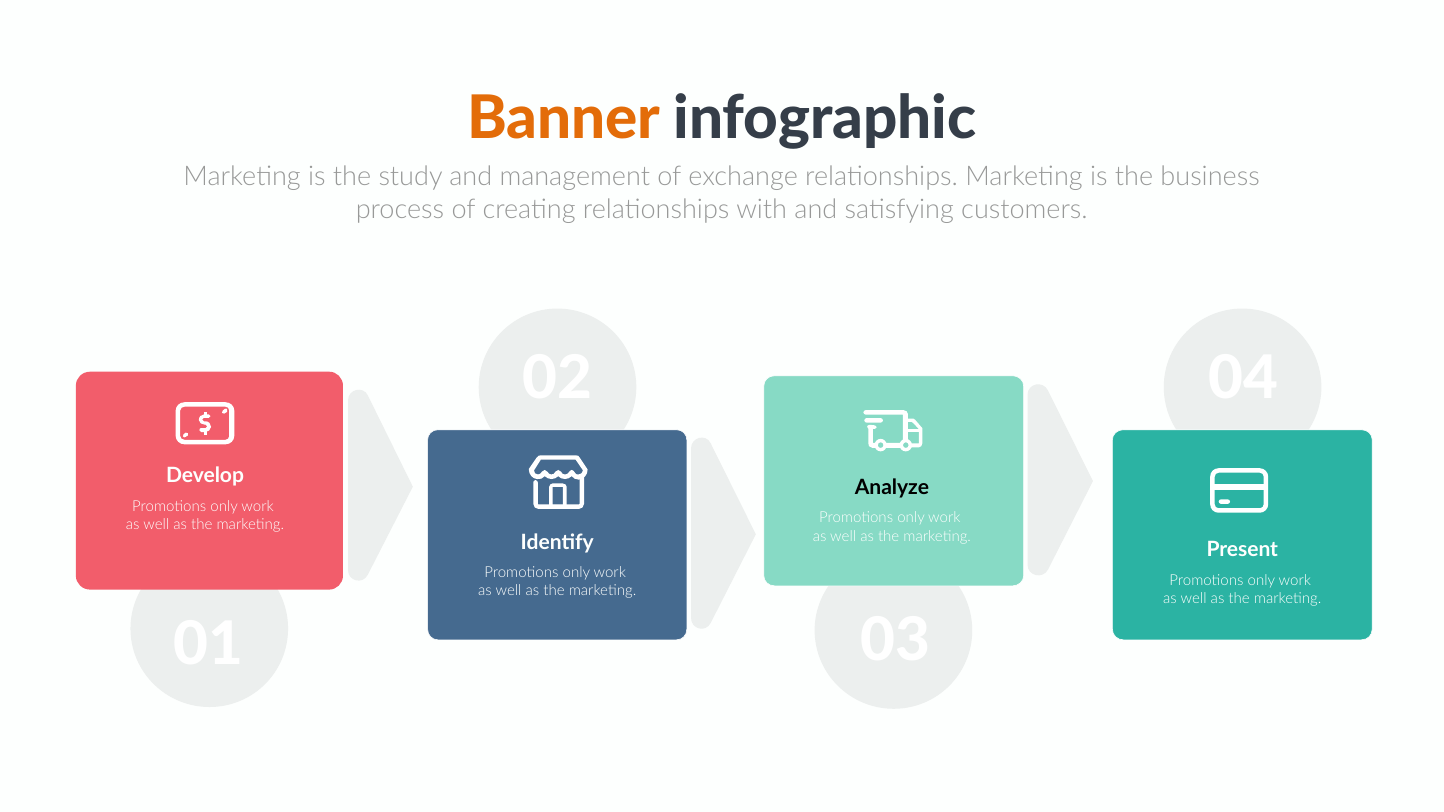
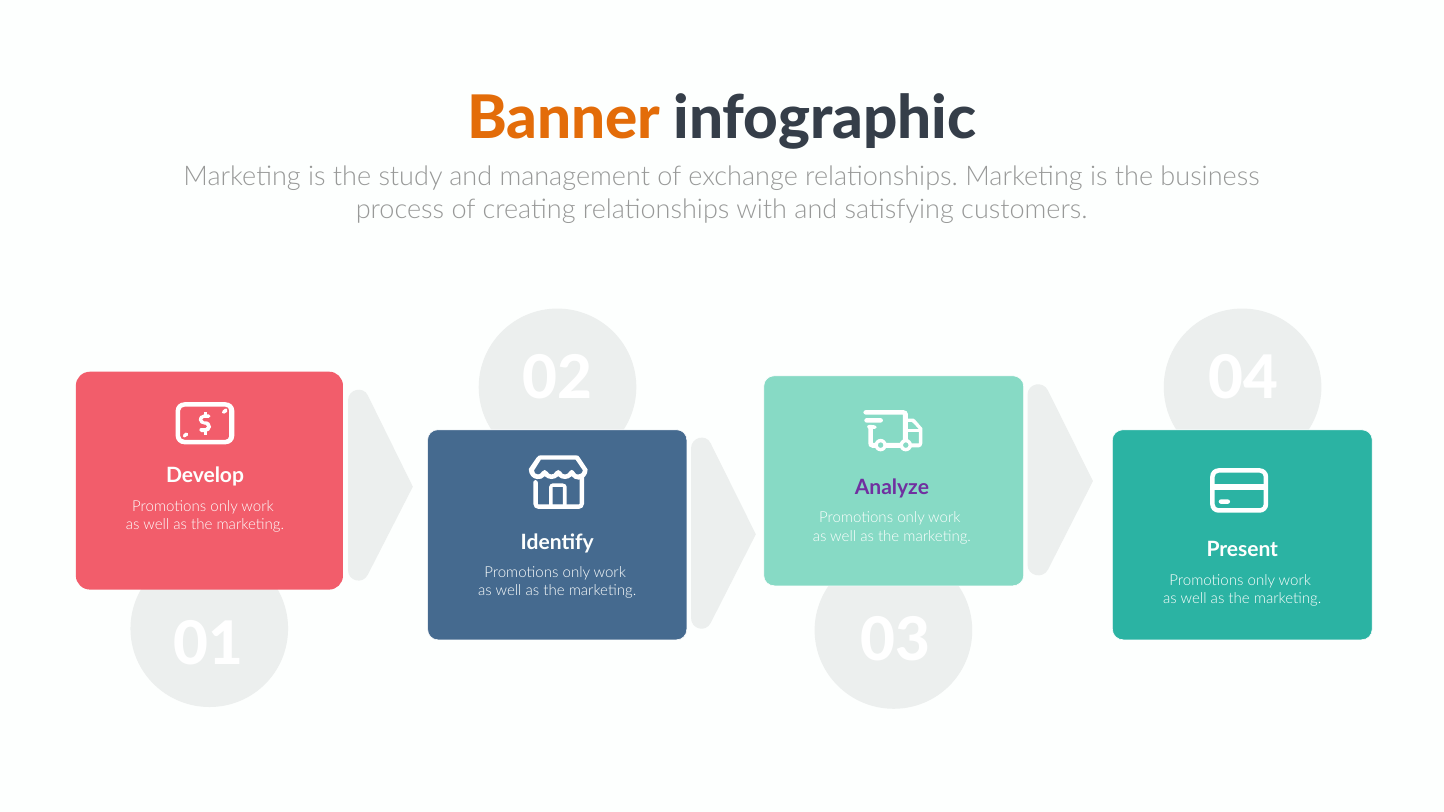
Analyze colour: black -> purple
